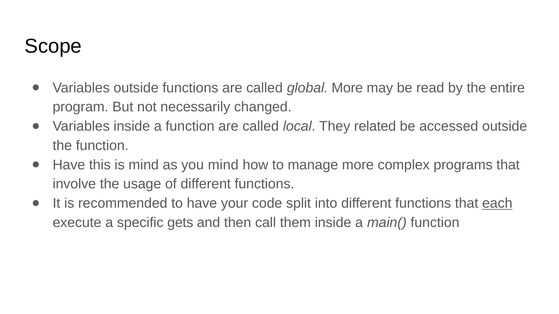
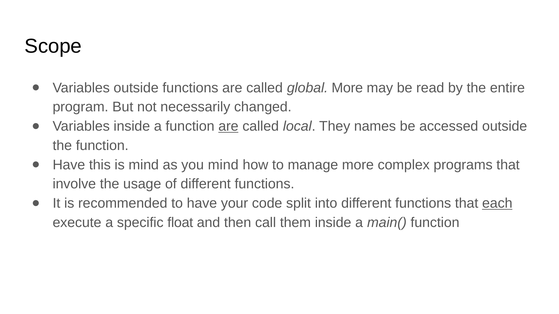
are at (228, 126) underline: none -> present
related: related -> names
gets: gets -> float
